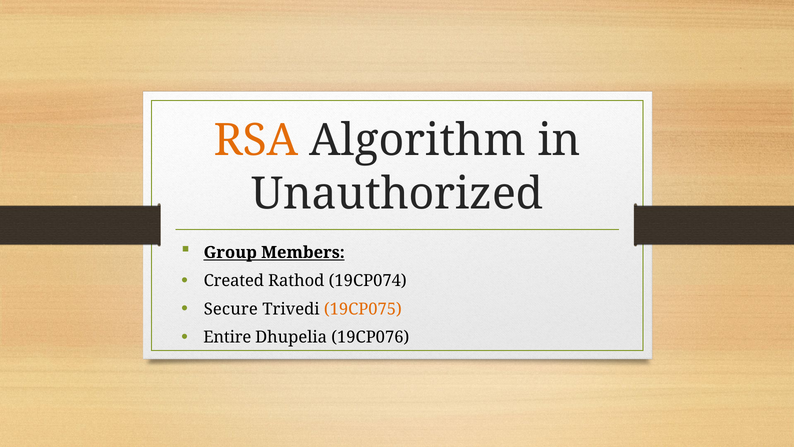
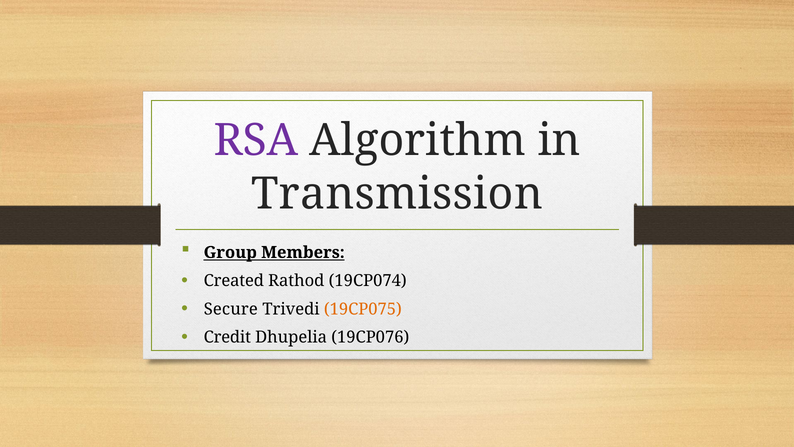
RSA colour: orange -> purple
Unauthorized: Unauthorized -> Transmission
Entire: Entire -> Credit
